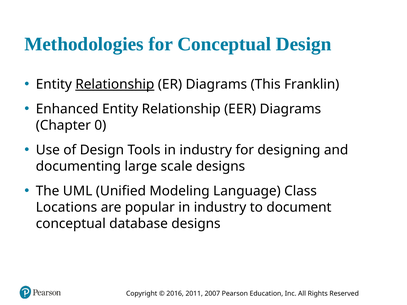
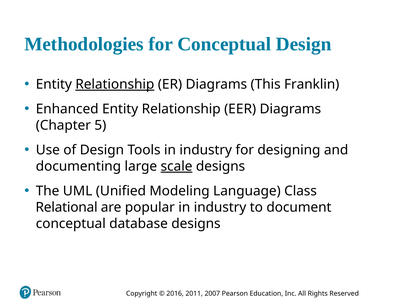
0: 0 -> 5
scale underline: none -> present
Locations: Locations -> Relational
